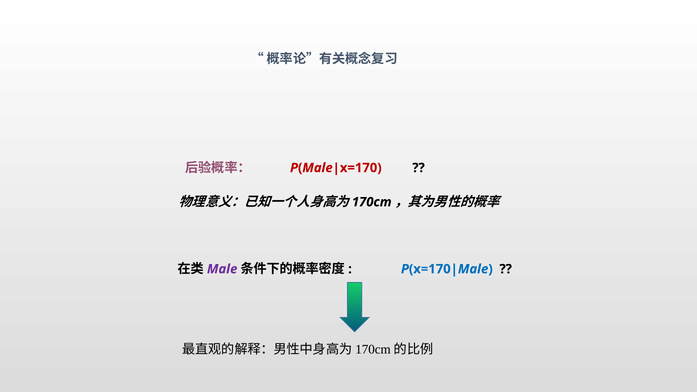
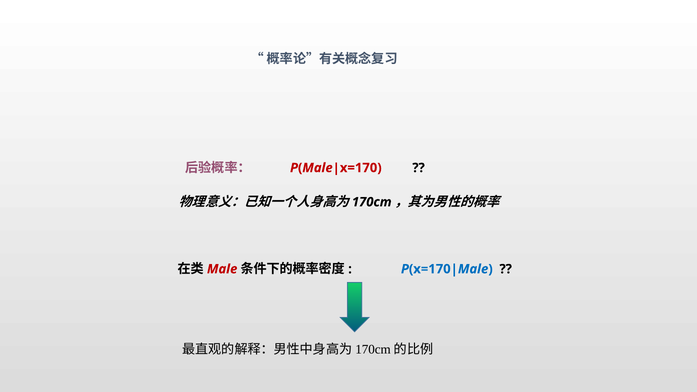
Male colour: purple -> red
